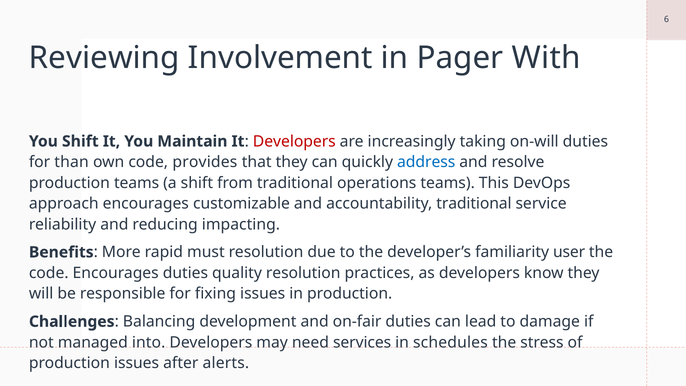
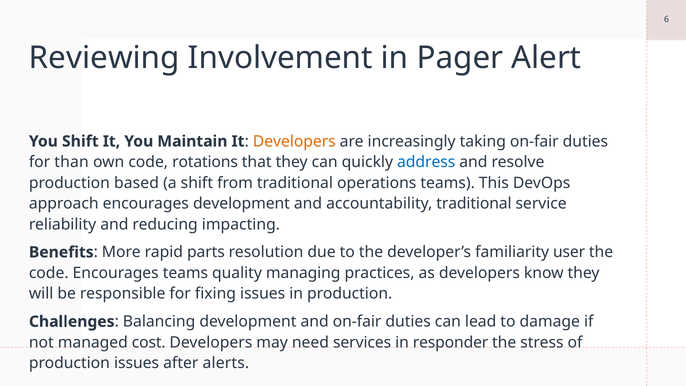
With: With -> Alert
Developers at (294, 141) colour: red -> orange
taking on-will: on-will -> on-fair
provides: provides -> rotations
production teams: teams -> based
encourages customizable: customizable -> development
must: must -> parts
Encourages duties: duties -> teams
quality resolution: resolution -> managing
into: into -> cost
schedules: schedules -> responder
